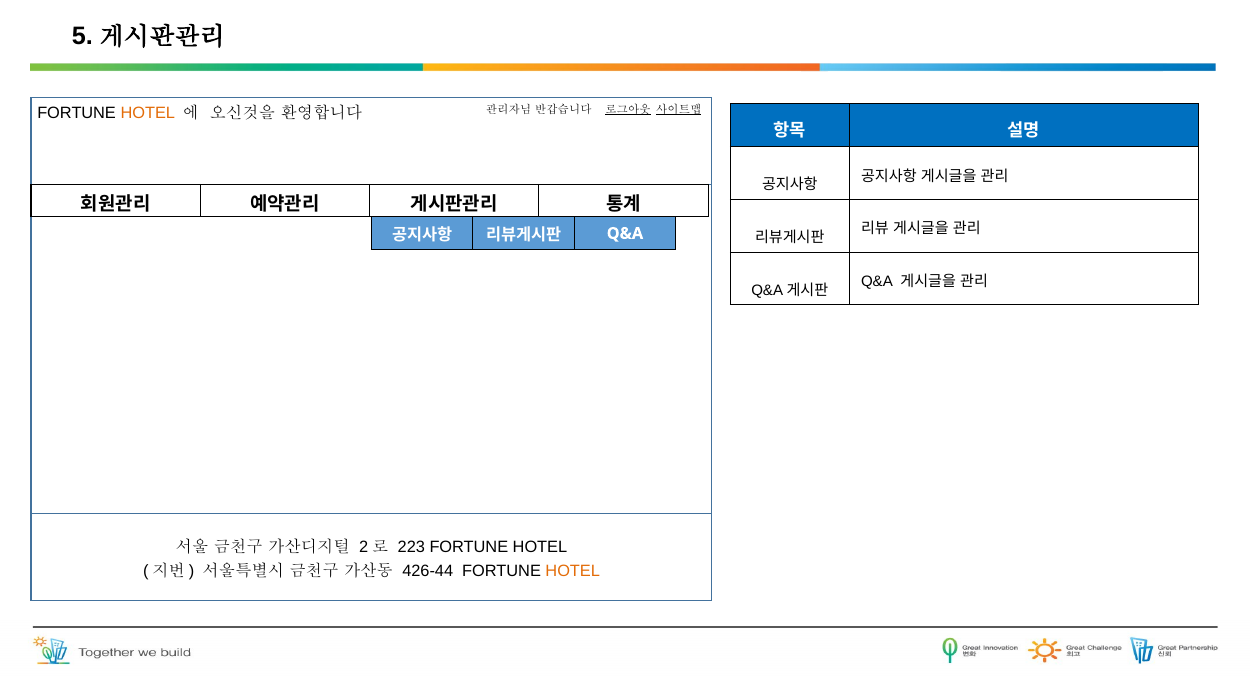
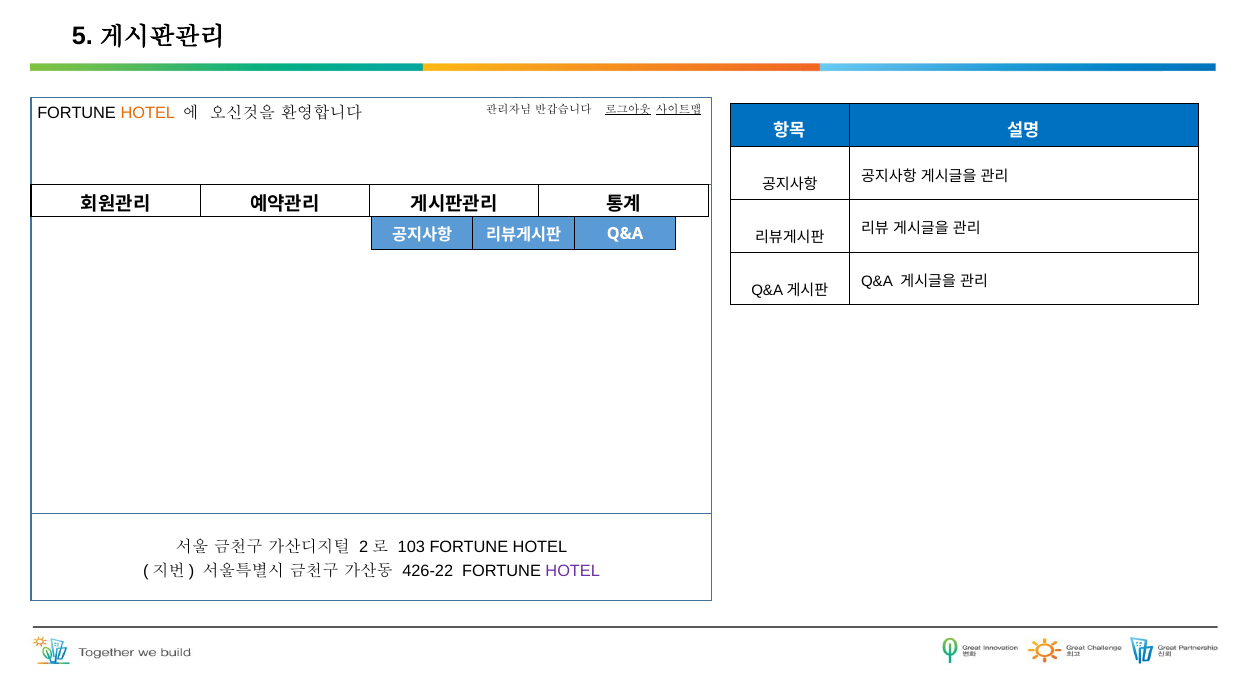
223: 223 -> 103
426-44: 426-44 -> 426-22
HOTEL at (573, 572) colour: orange -> purple
